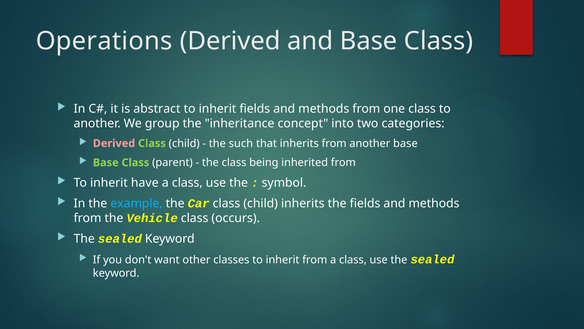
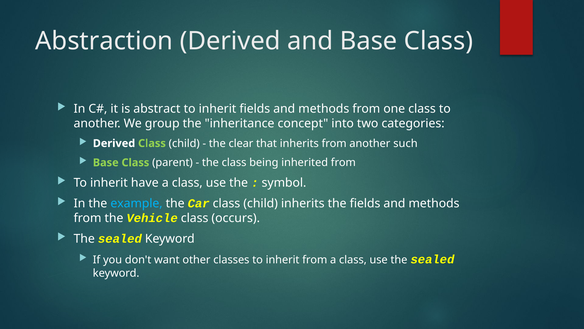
Operations: Operations -> Abstraction
Derived at (114, 143) colour: pink -> white
such: such -> clear
another base: base -> such
